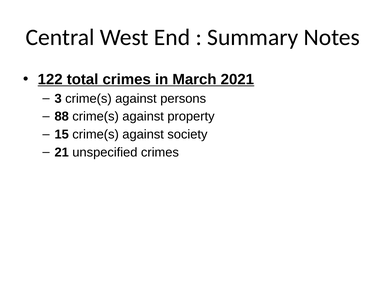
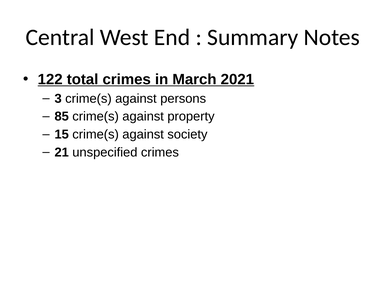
88: 88 -> 85
